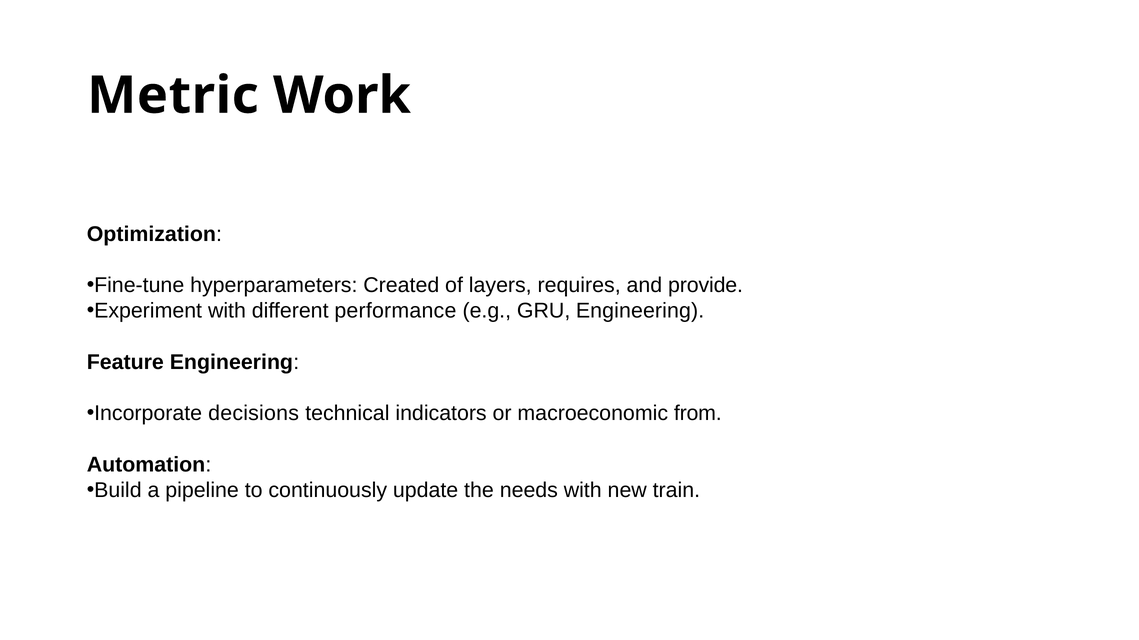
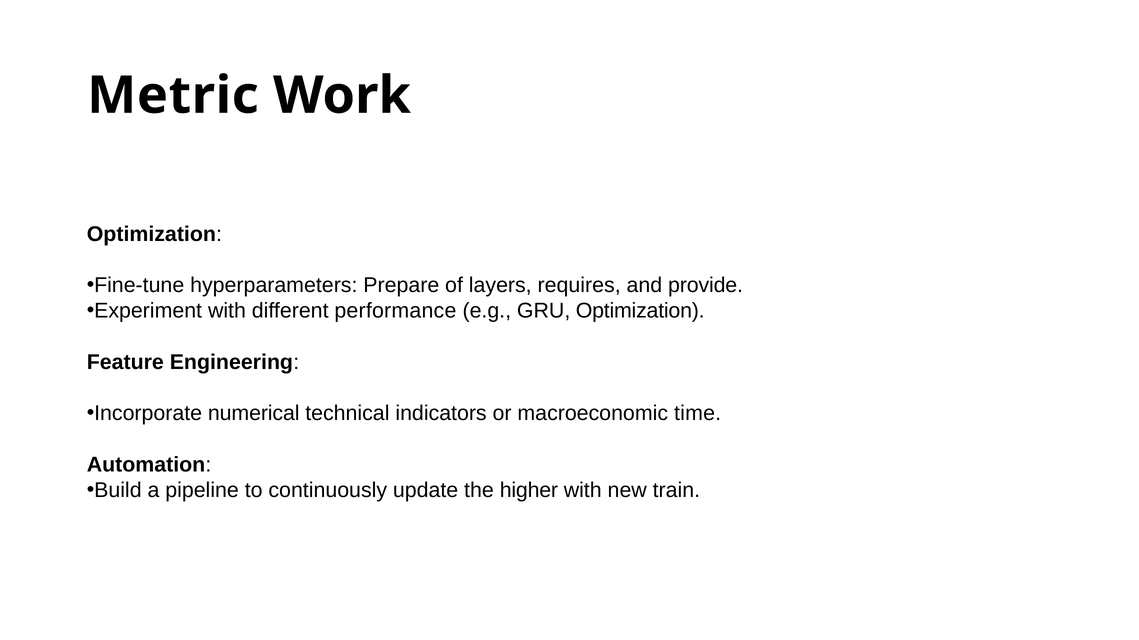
Created: Created -> Prepare
GRU Engineering: Engineering -> Optimization
decisions: decisions -> numerical
from: from -> time
needs: needs -> higher
